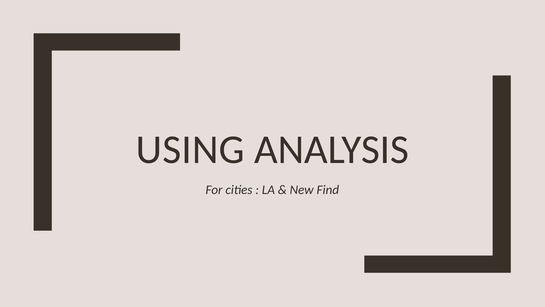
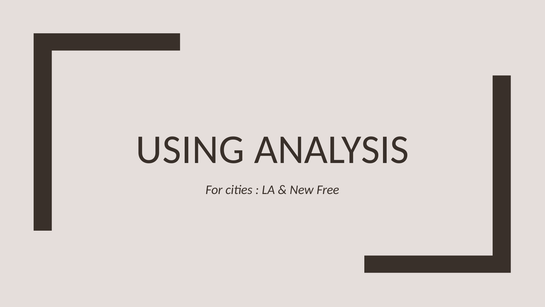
Find: Find -> Free
